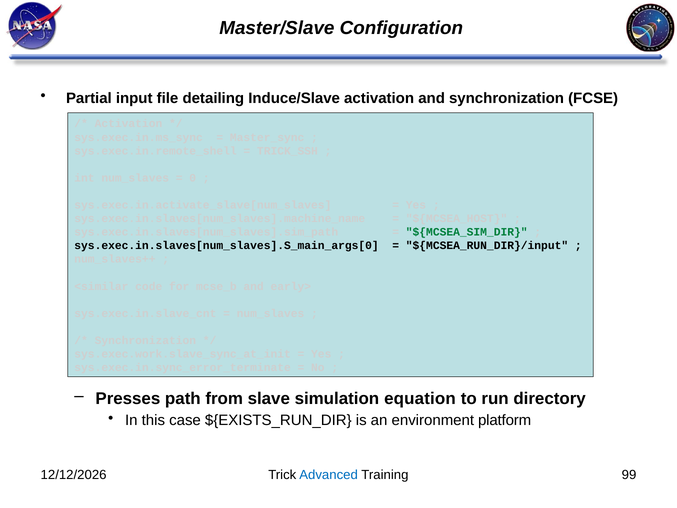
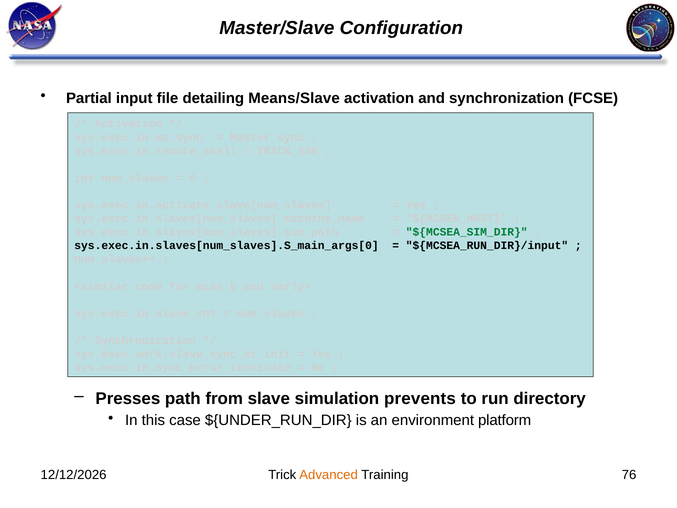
Induce/Slave: Induce/Slave -> Means/Slave
equation: equation -> prevents
${EXISTS_RUN_DIR: ${EXISTS_RUN_DIR -> ${UNDER_RUN_DIR
Advanced colour: blue -> orange
99: 99 -> 76
